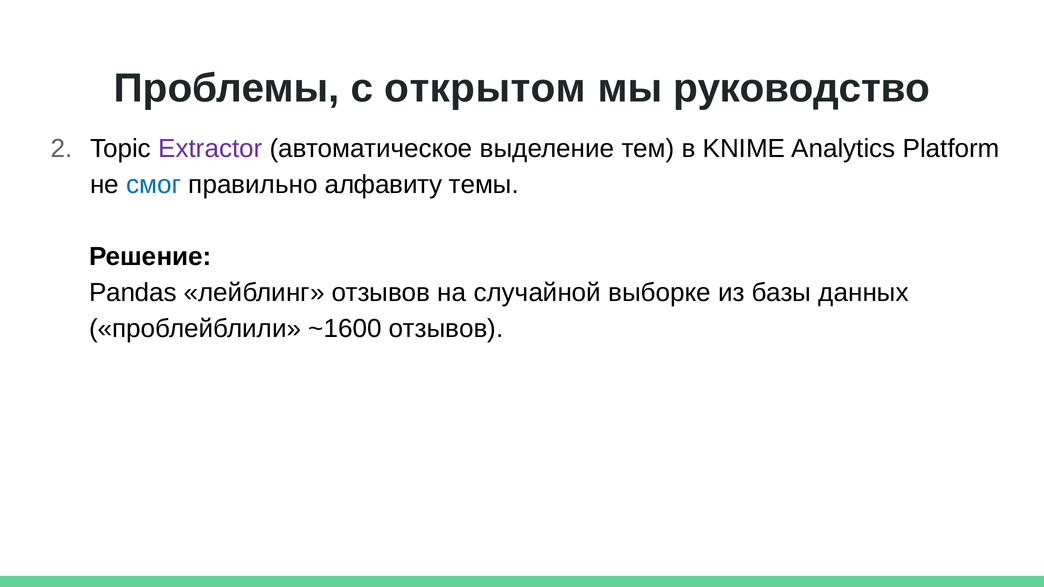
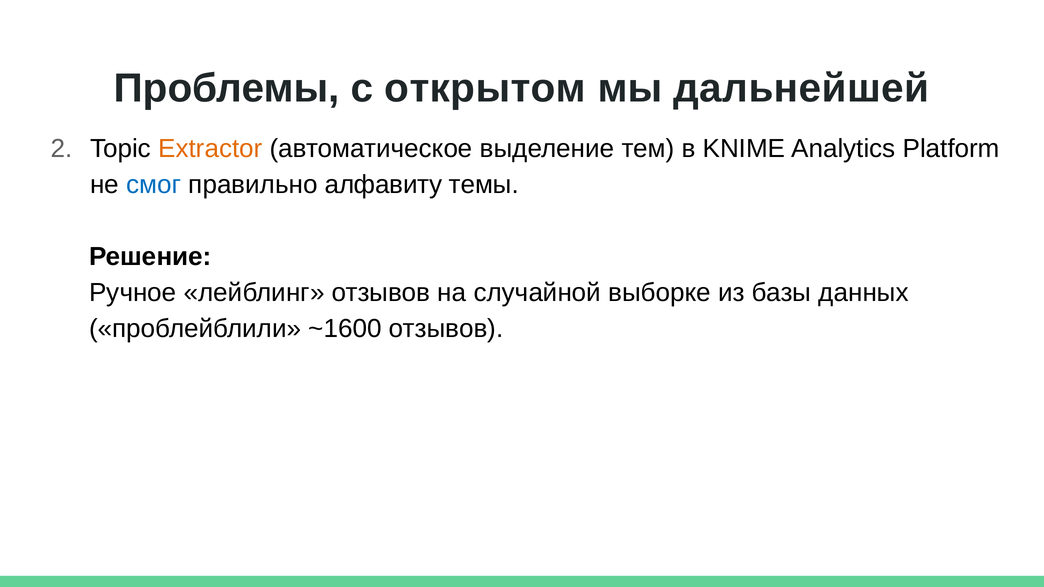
руководство: руководство -> дальнейшей
Extractor colour: purple -> orange
Pandas: Pandas -> Ручное
